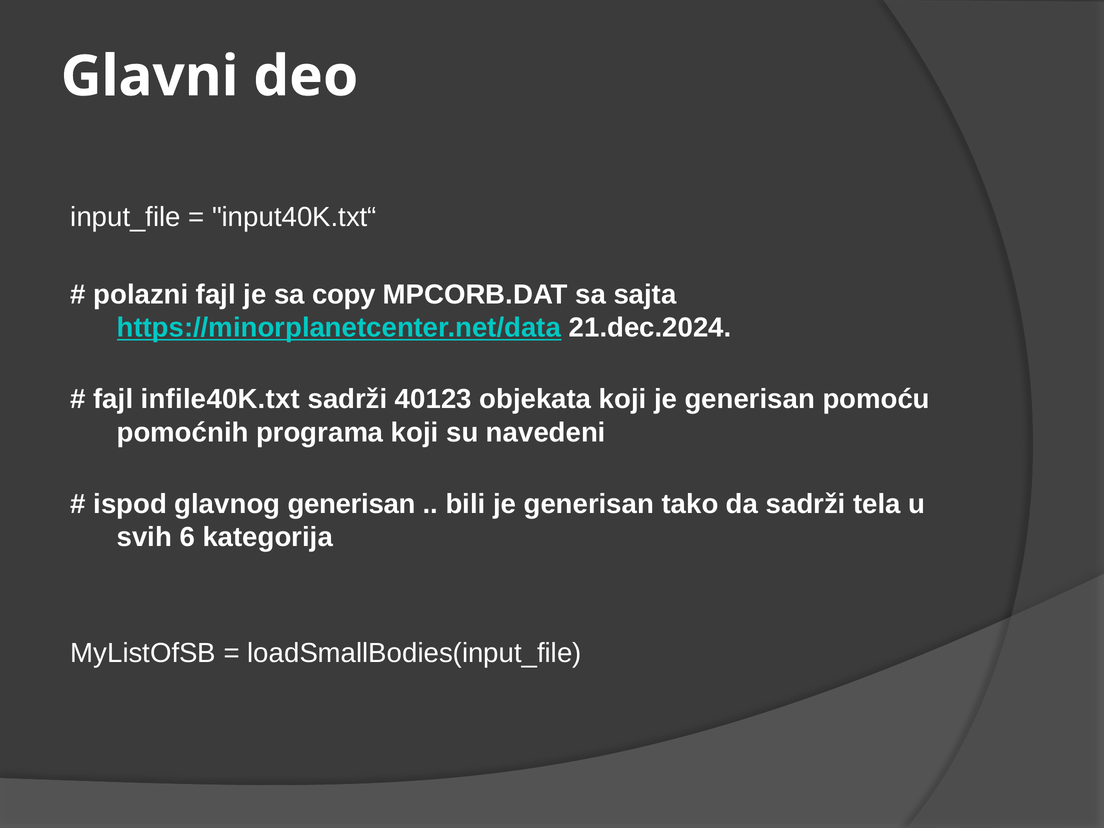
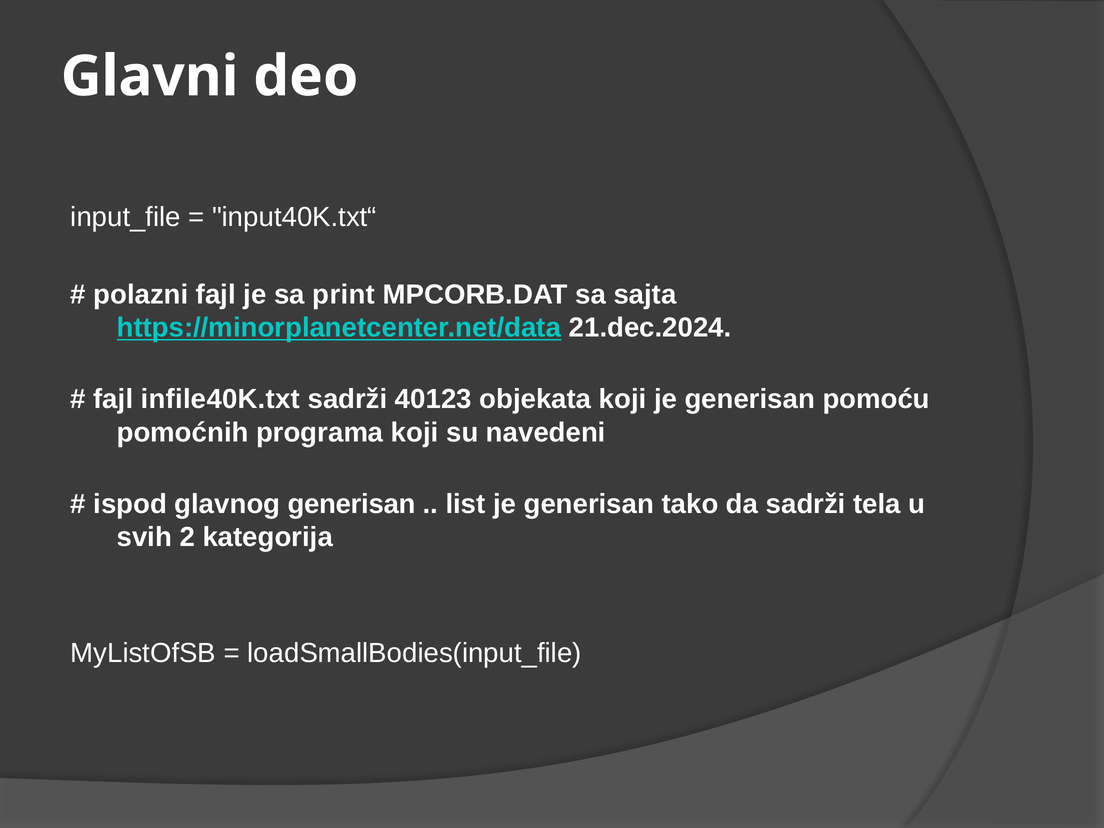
copy: copy -> print
bili: bili -> list
6: 6 -> 2
